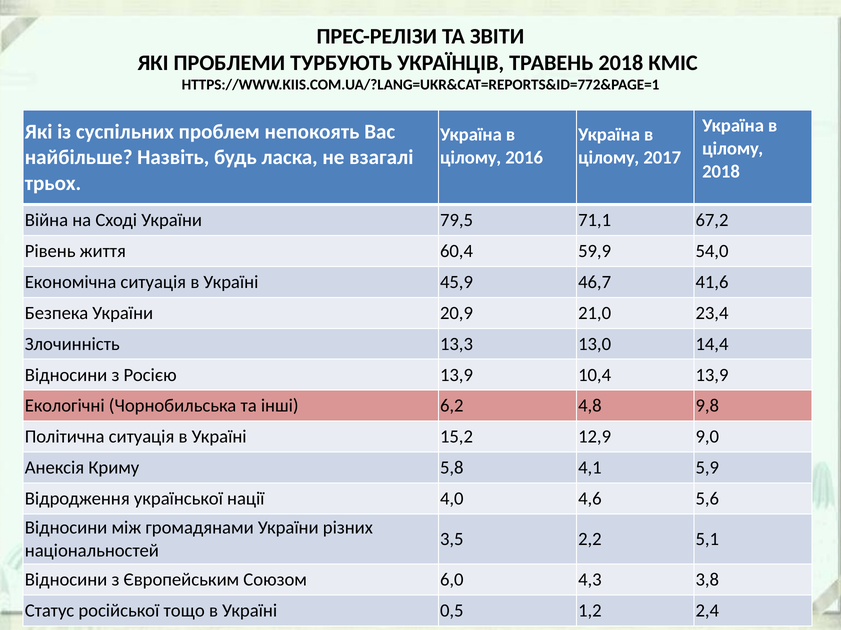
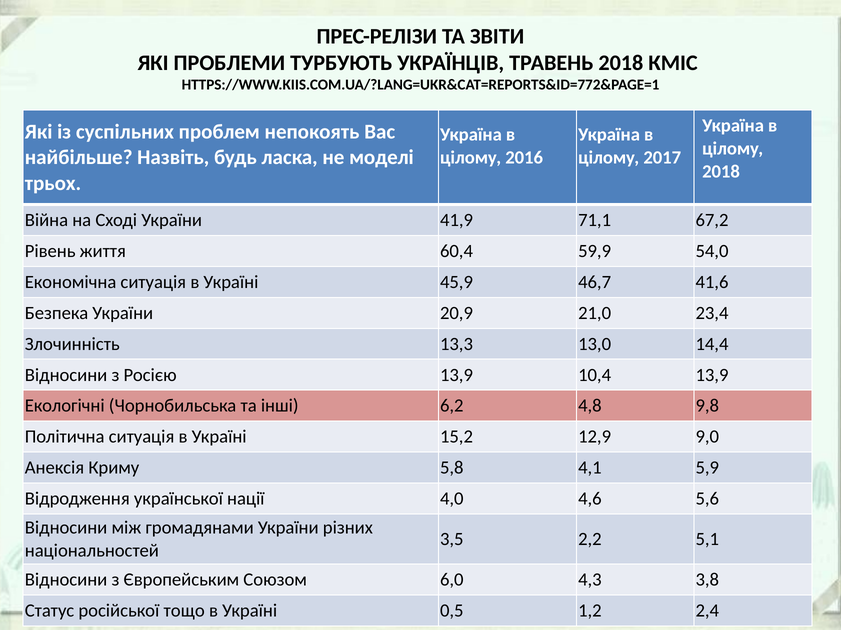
взагалі: взагалі -> моделі
79,5: 79,5 -> 41,9
